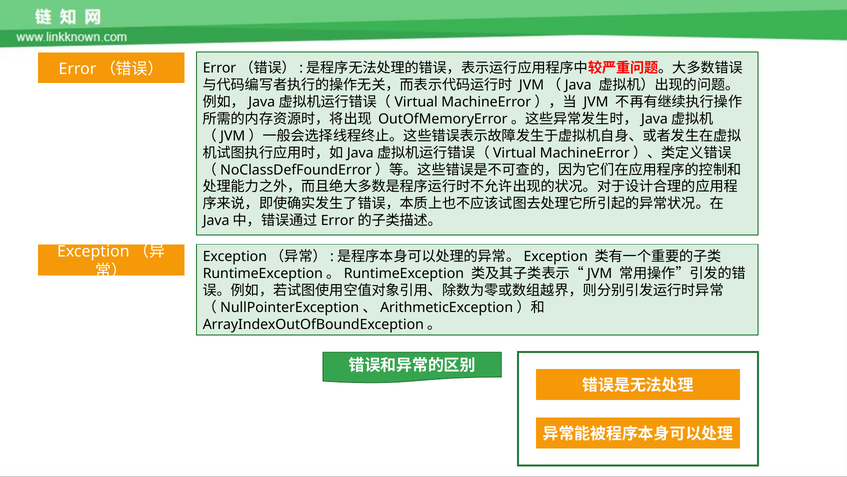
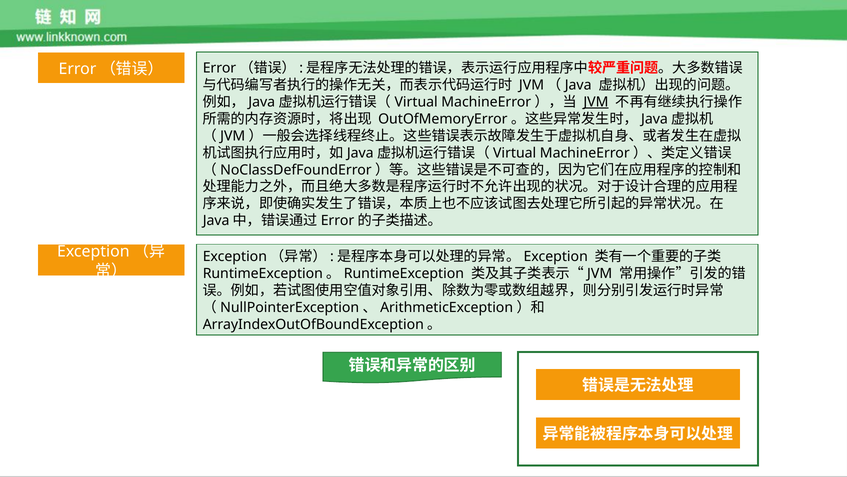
JVM underline: none -> present
